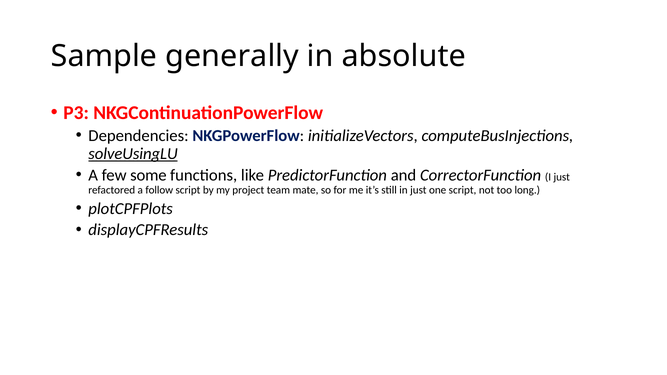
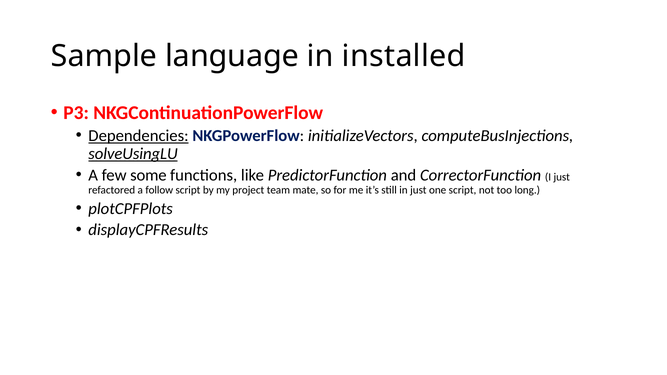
generally: generally -> language
absolute: absolute -> installed
Dependencies underline: none -> present
